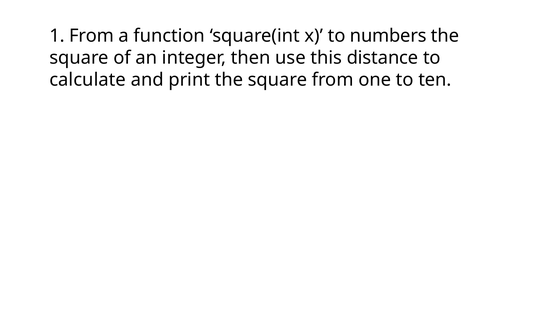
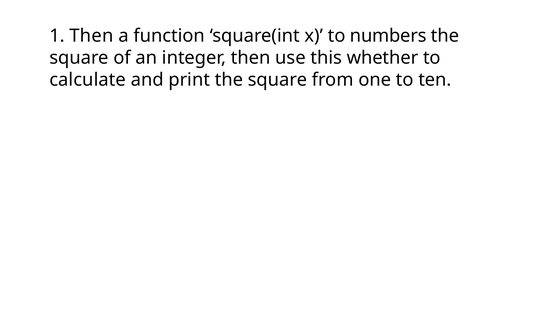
1 From: From -> Then
distance: distance -> whether
